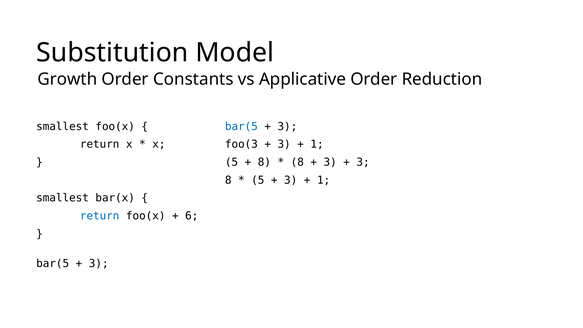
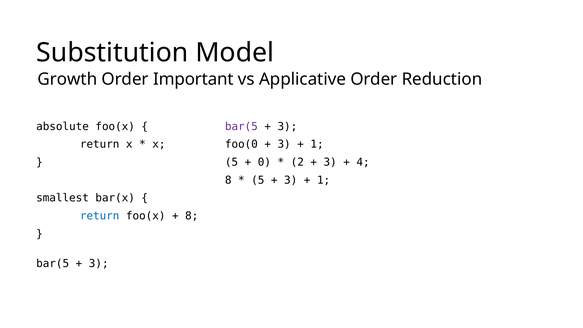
Constants: Constants -> Important
smallest at (63, 126): smallest -> absolute
bar(5 at (241, 126) colour: blue -> purple
foo(3: foo(3 -> foo(0
8 at (264, 162): 8 -> 0
8 at (297, 162): 8 -> 2
3 at (363, 162): 3 -> 4
6 at (192, 216): 6 -> 8
